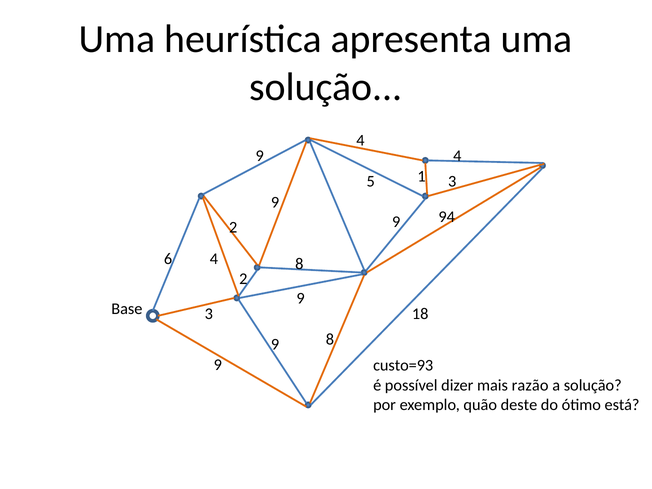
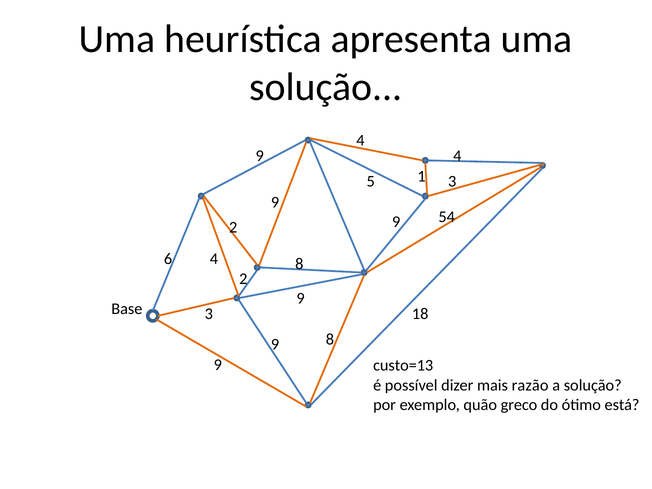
94: 94 -> 54
custo=93: custo=93 -> custo=13
deste: deste -> greco
